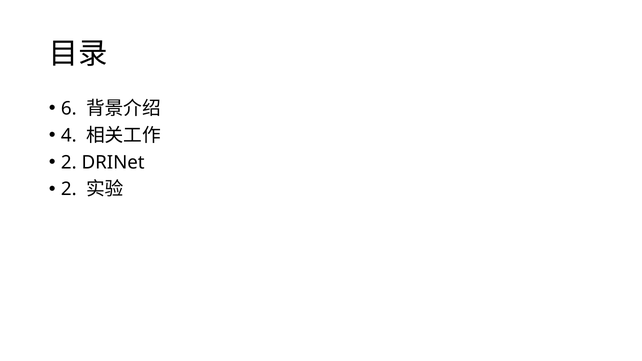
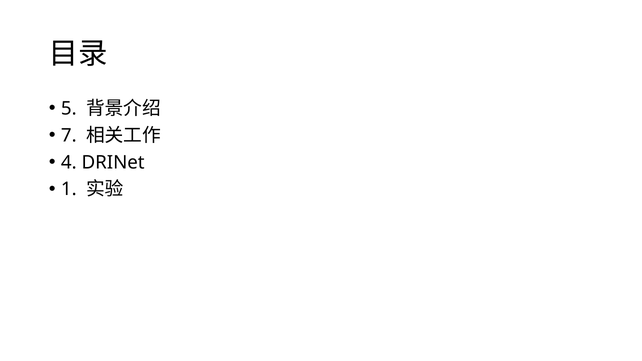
6: 6 -> 5
4: 4 -> 7
2 at (69, 162): 2 -> 4
2 at (69, 189): 2 -> 1
